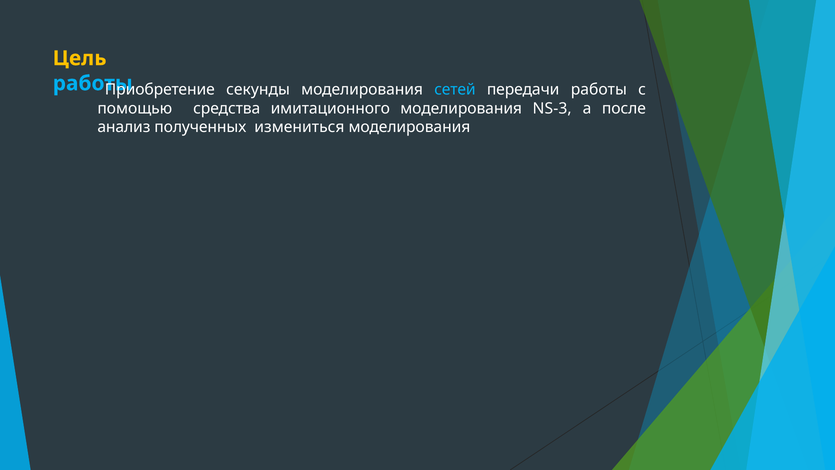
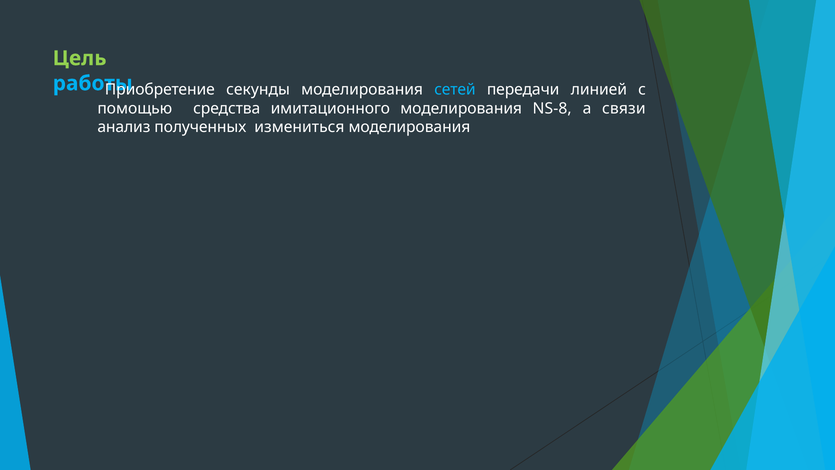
Цель colour: yellow -> light green
передачи работы: работы -> линией
NS-3: NS-3 -> NS-8
после: после -> связи
